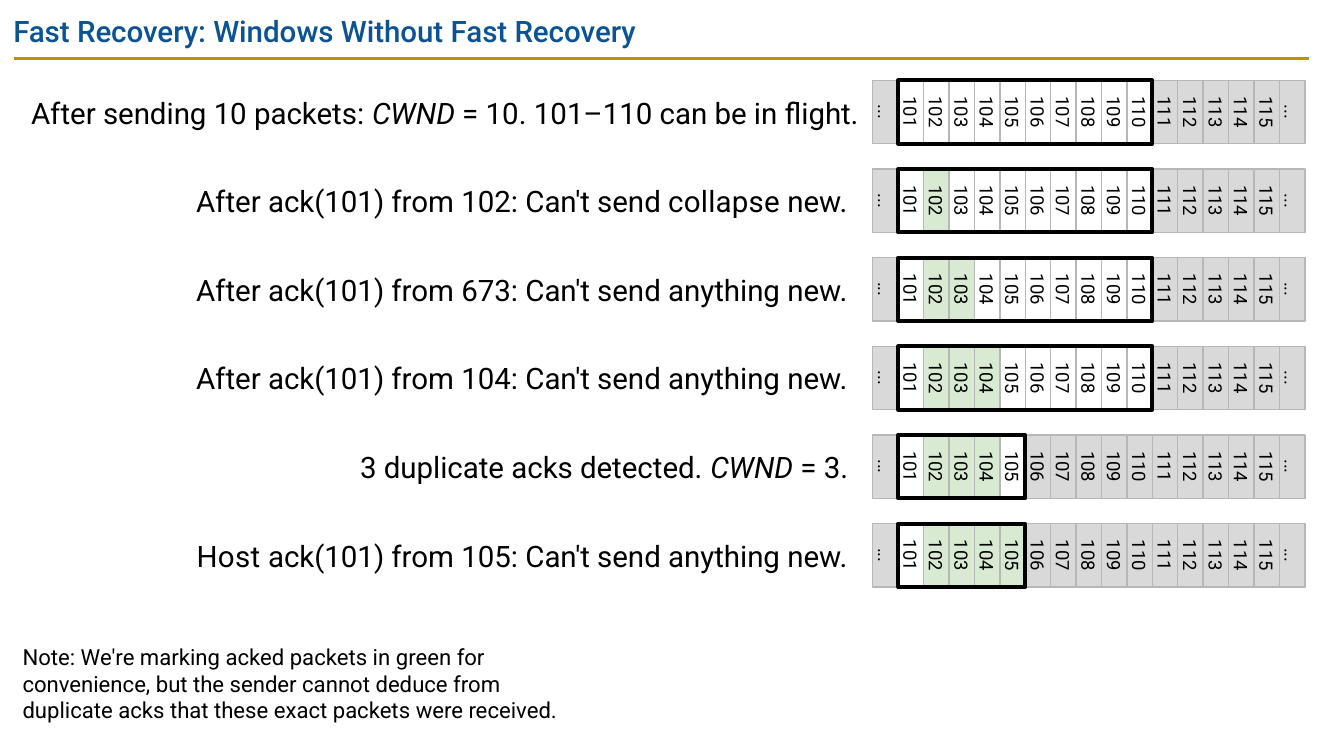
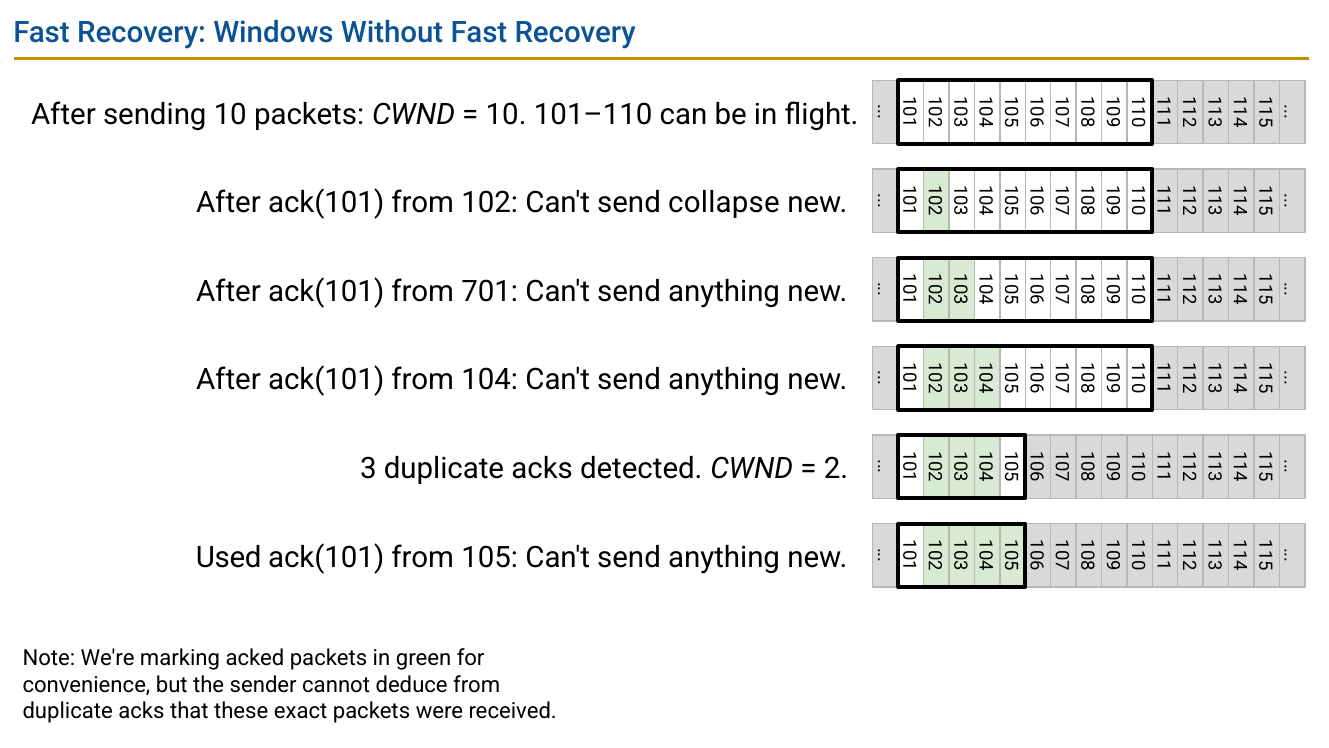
673: 673 -> 701
3 at (836, 469): 3 -> 2
Host: Host -> Used
